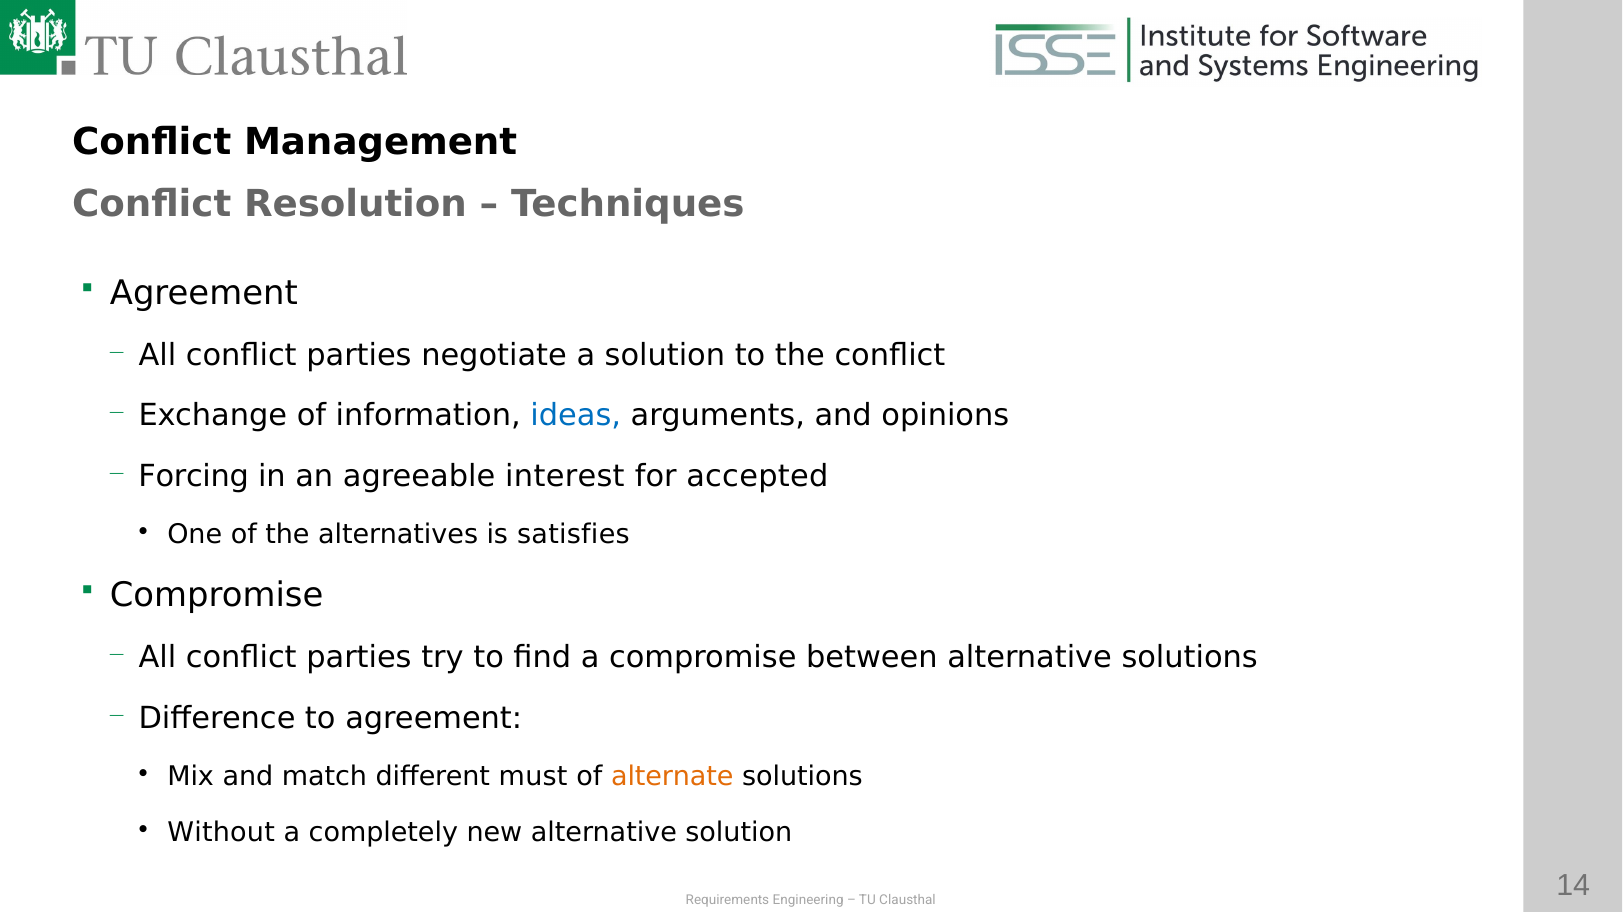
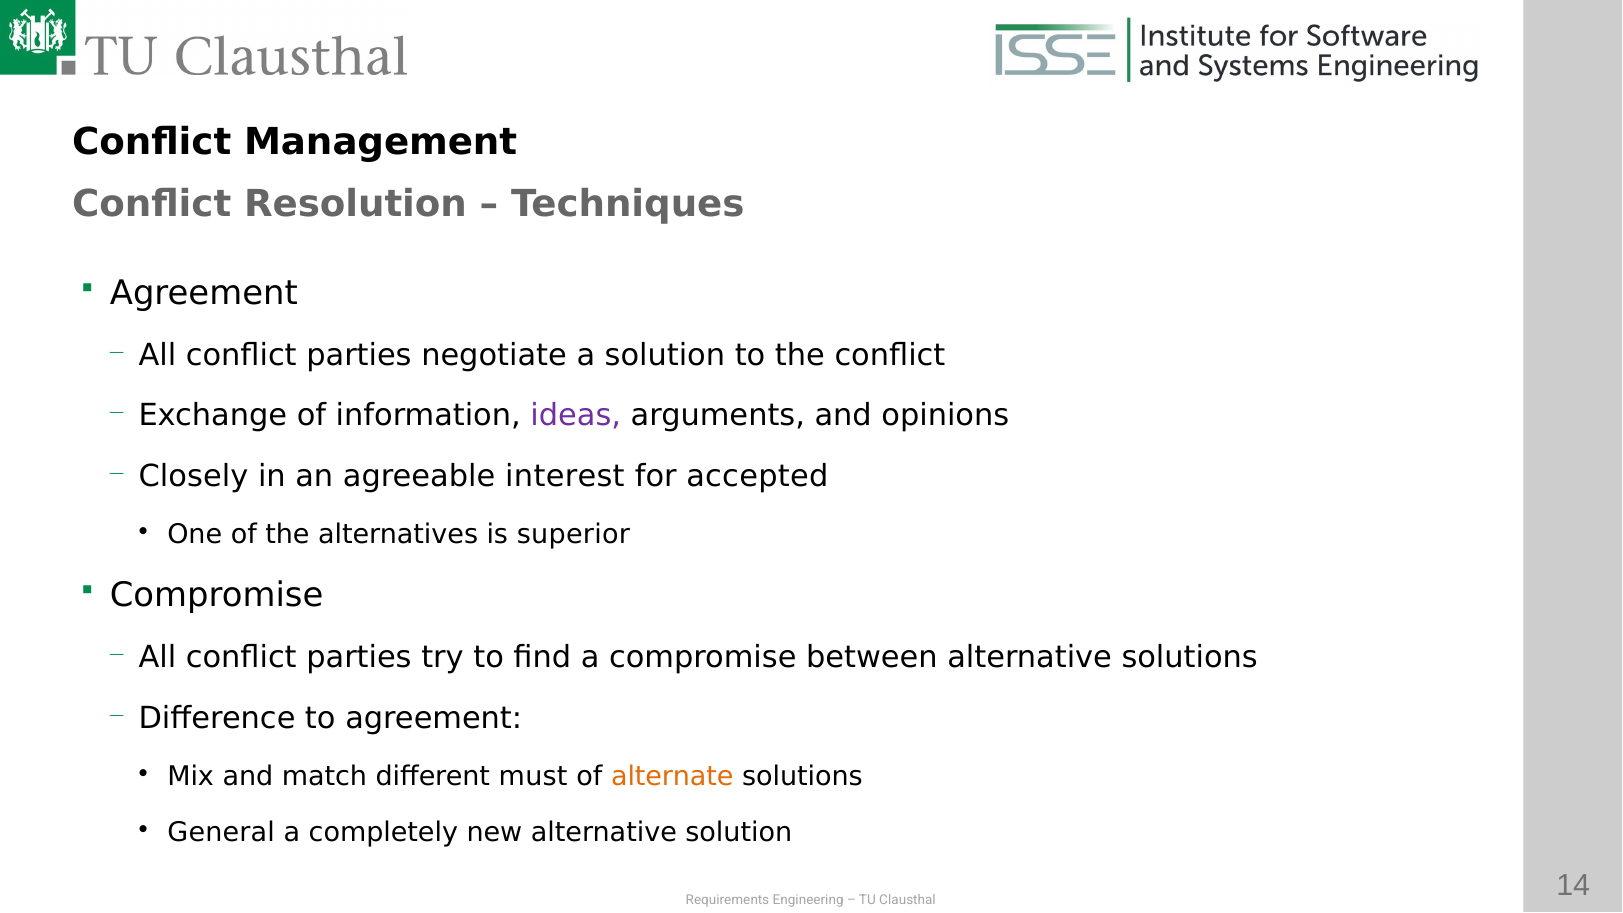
ideas colour: blue -> purple
Forcing: Forcing -> Closely
satisfies: satisfies -> superior
Without: Without -> General
